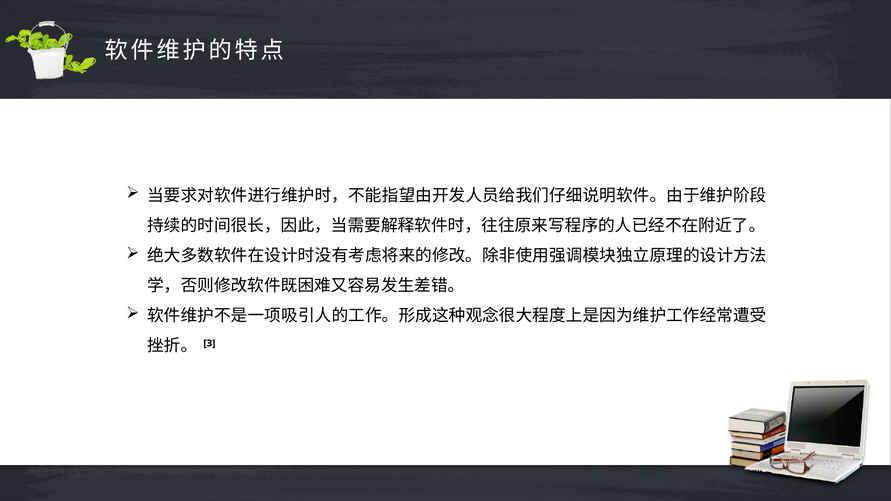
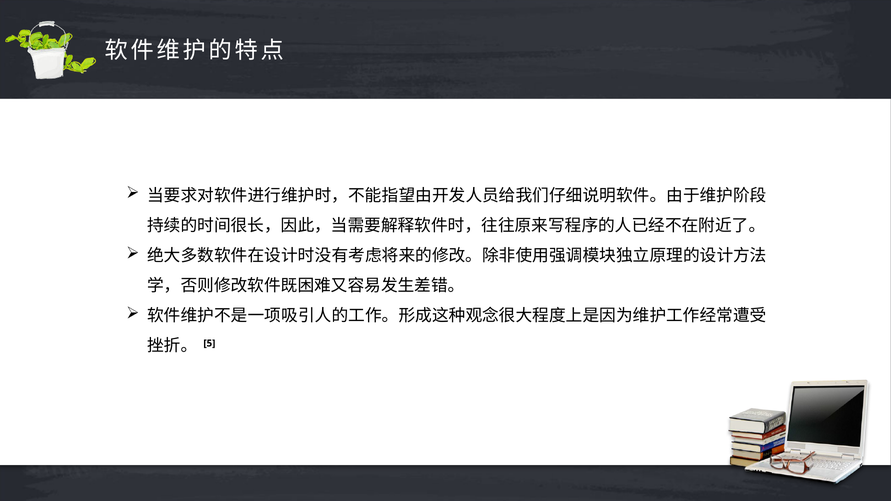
3: 3 -> 5
